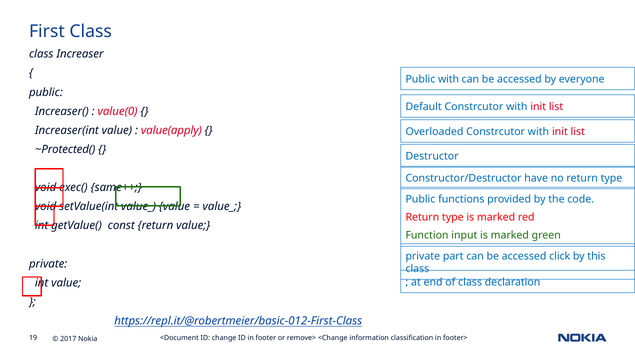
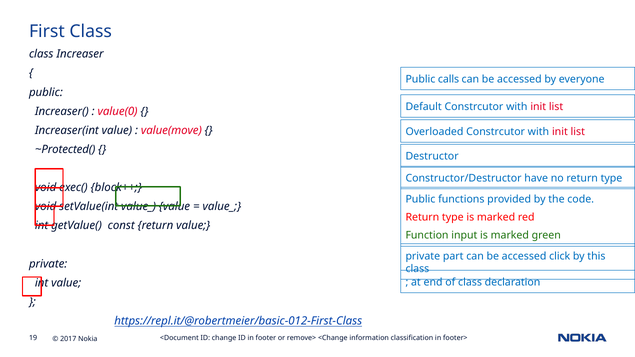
Public with: with -> calls
value(apply: value(apply -> value(move
same++: same++ -> block++
